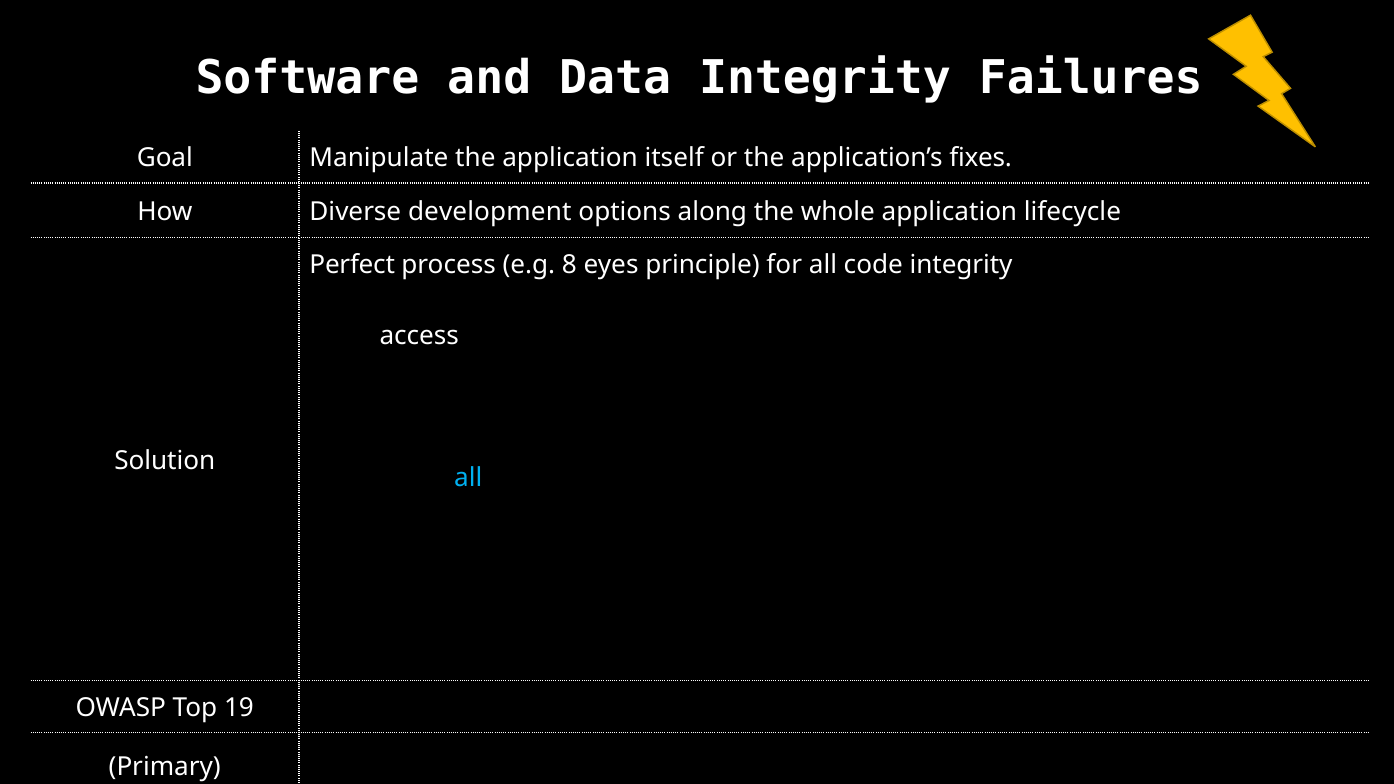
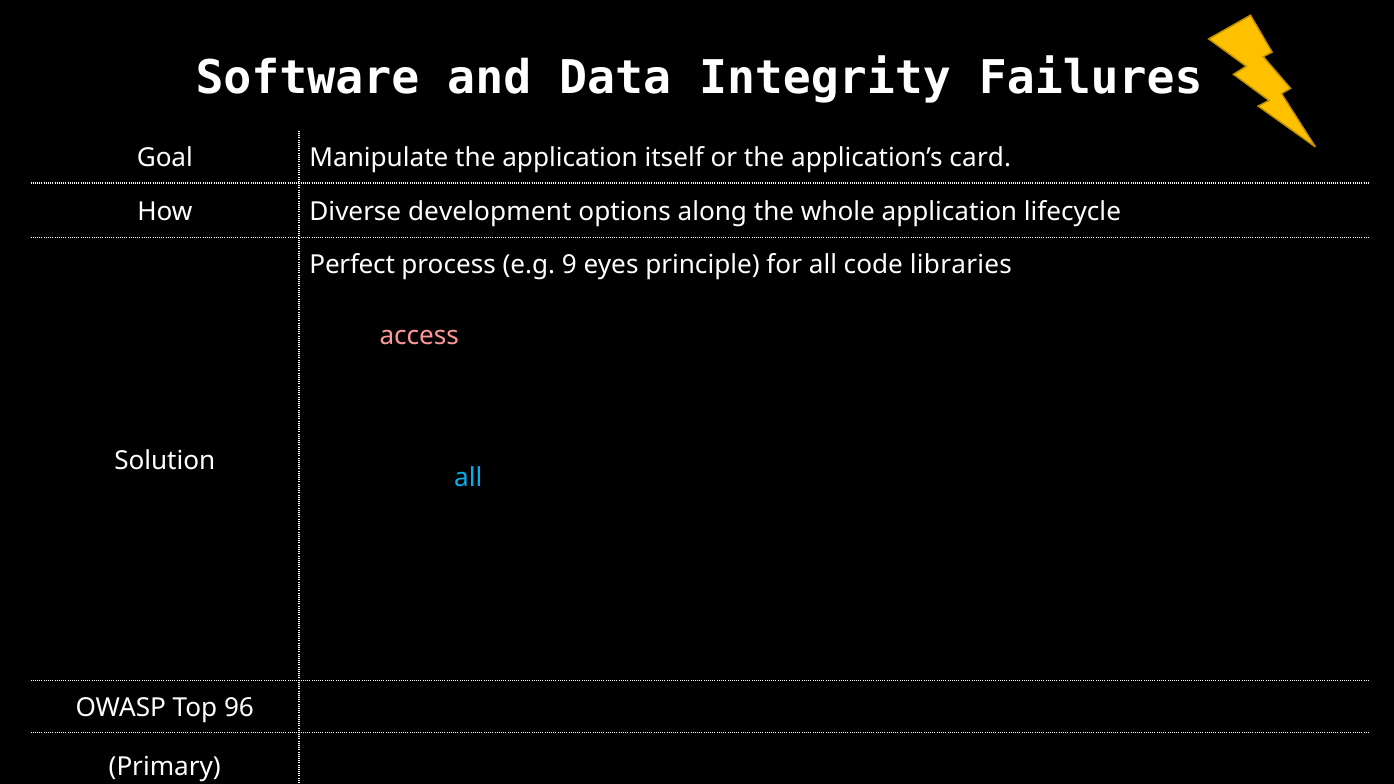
fixes: fixes -> card
8: 8 -> 9
code integrity: integrity -> libraries
access colour: white -> pink
19: 19 -> 96
